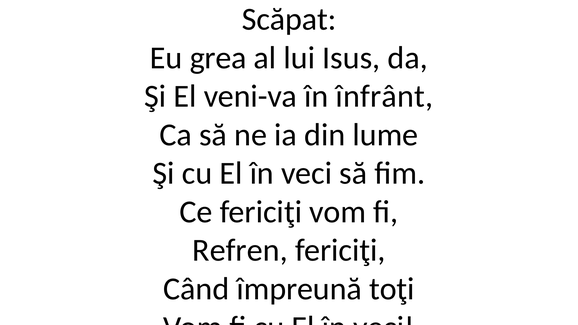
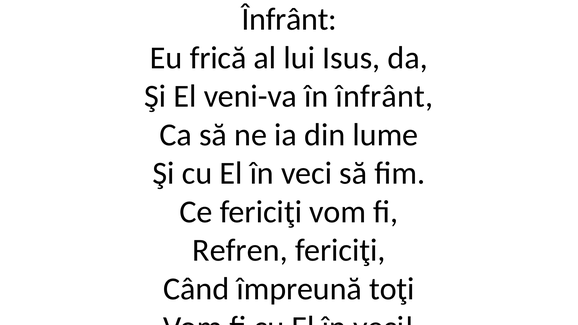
Scăpat at (289, 19): Scăpat -> Înfrânt
grea: grea -> frică
